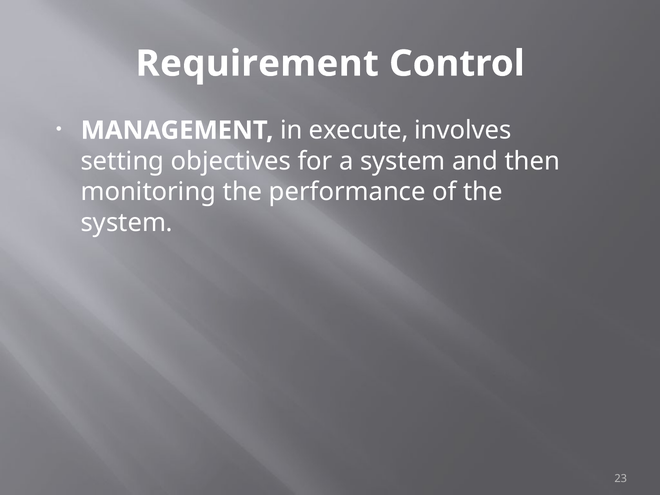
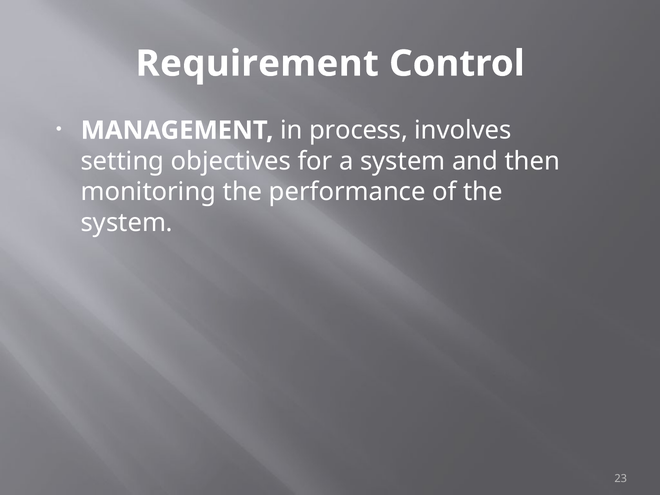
execute: execute -> process
